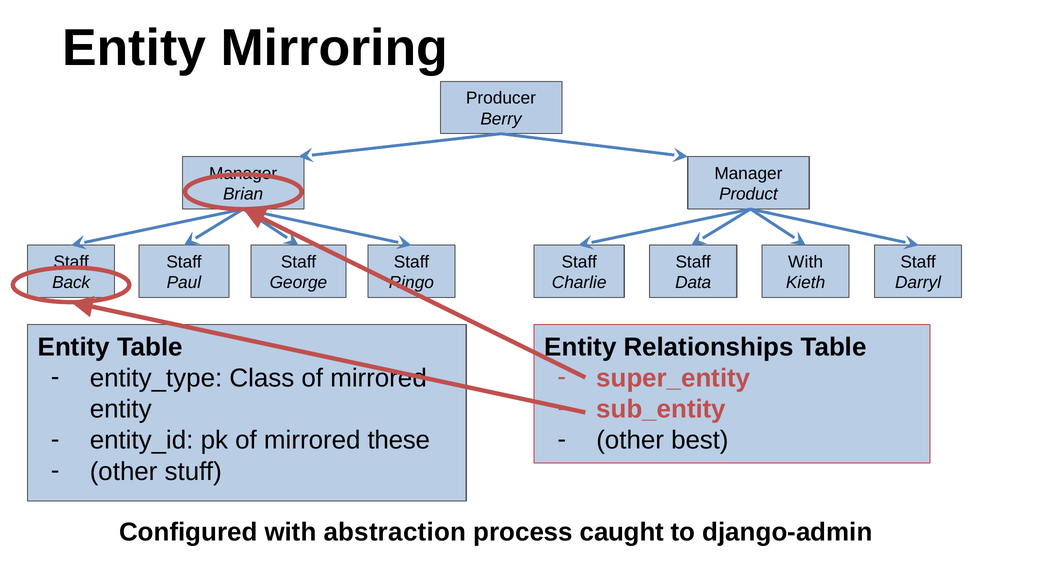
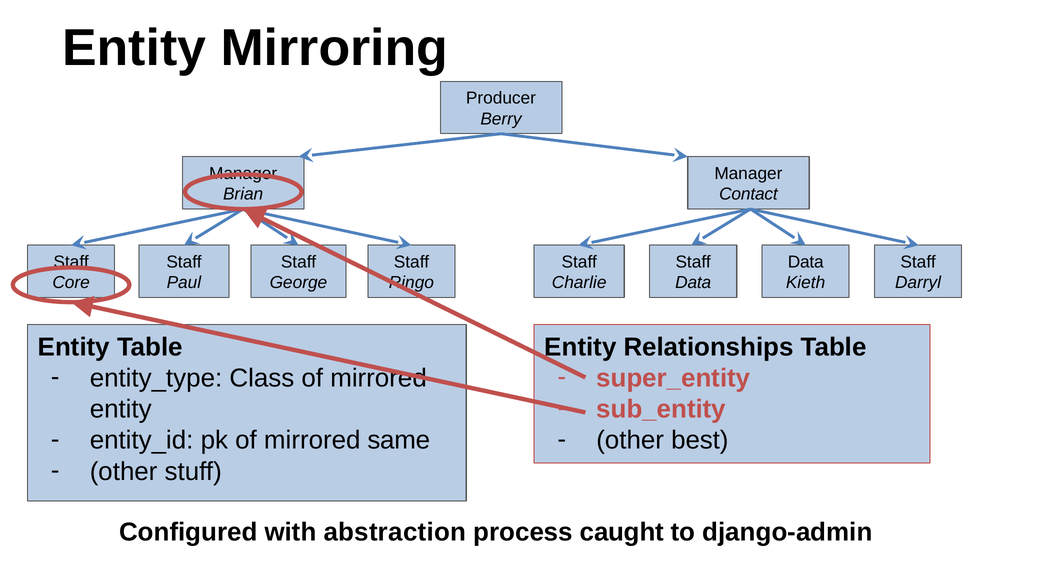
Product: Product -> Contact
With at (806, 262): With -> Data
Back: Back -> Core
these: these -> same
